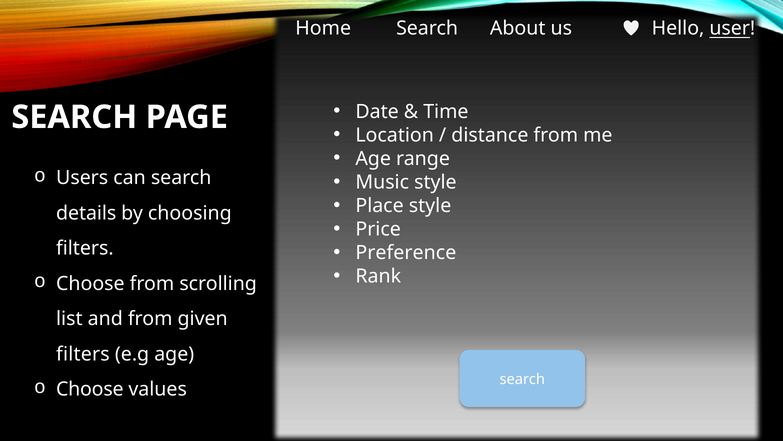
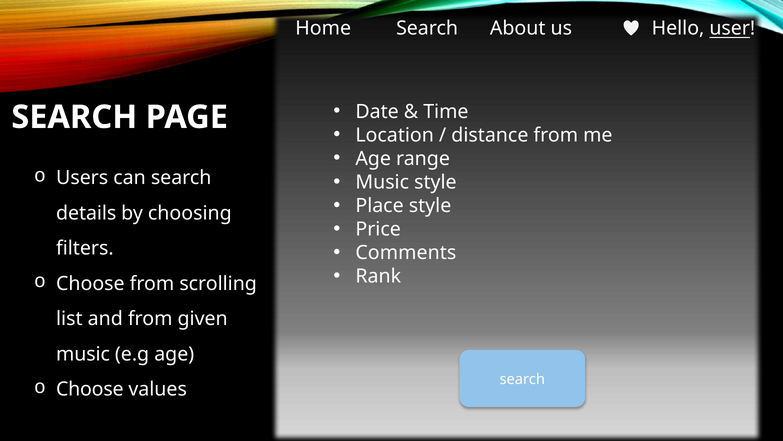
Preference: Preference -> Comments
filters at (83, 354): filters -> music
